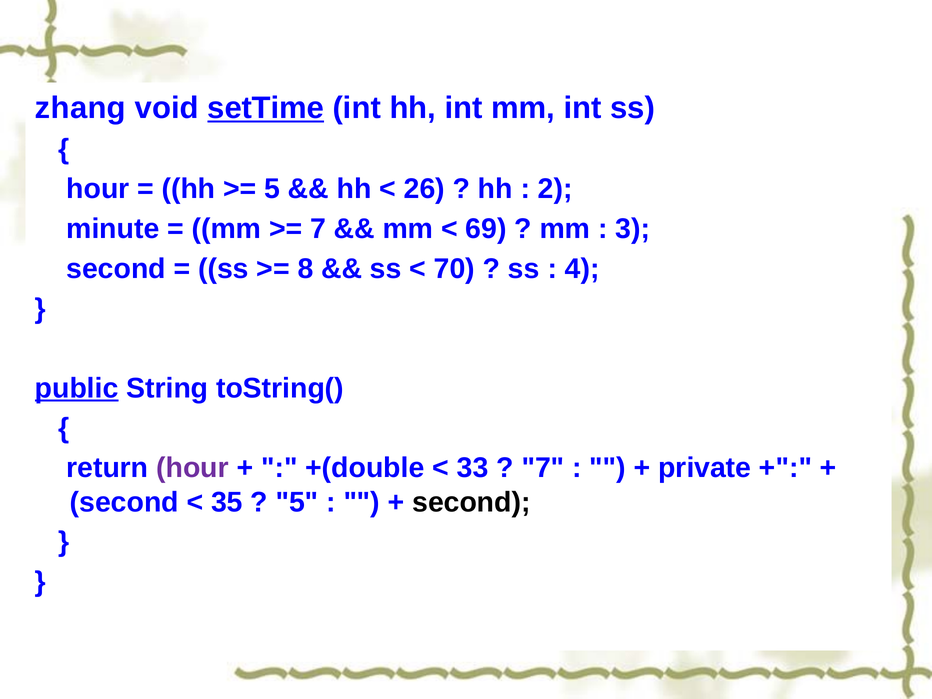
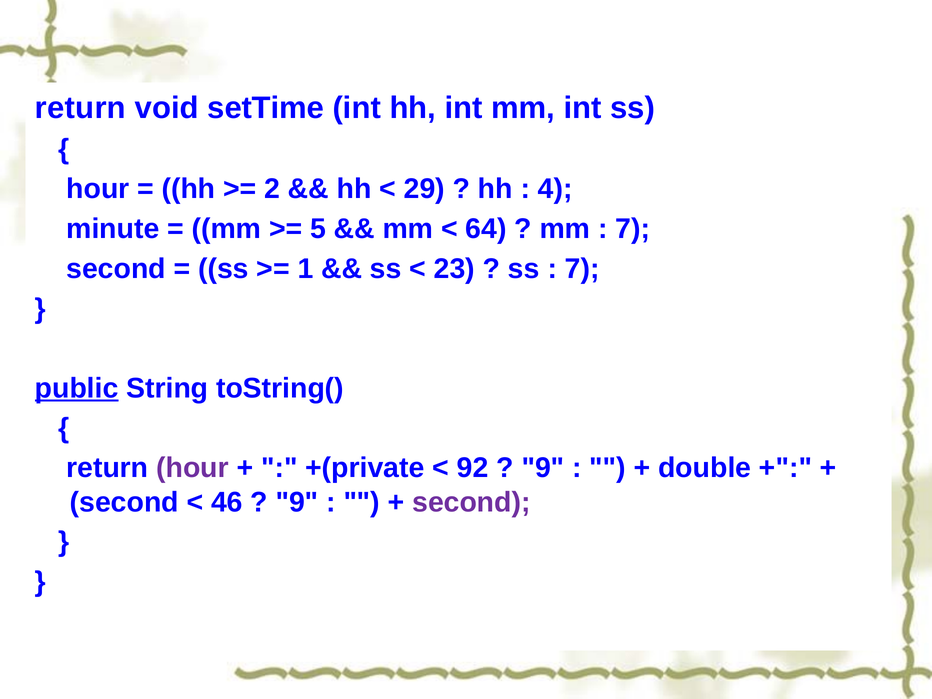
zhang at (80, 108): zhang -> return
setTime underline: present -> none
5 at (272, 189): 5 -> 2
26: 26 -> 29
2: 2 -> 4
7 at (318, 229): 7 -> 5
69: 69 -> 64
3 at (633, 229): 3 -> 7
8: 8 -> 1
70: 70 -> 23
4 at (582, 269): 4 -> 7
+(double: +(double -> +(private
33: 33 -> 92
7 at (543, 468): 7 -> 9
private: private -> double
35: 35 -> 46
5 at (297, 502): 5 -> 9
second at (471, 502) colour: black -> purple
